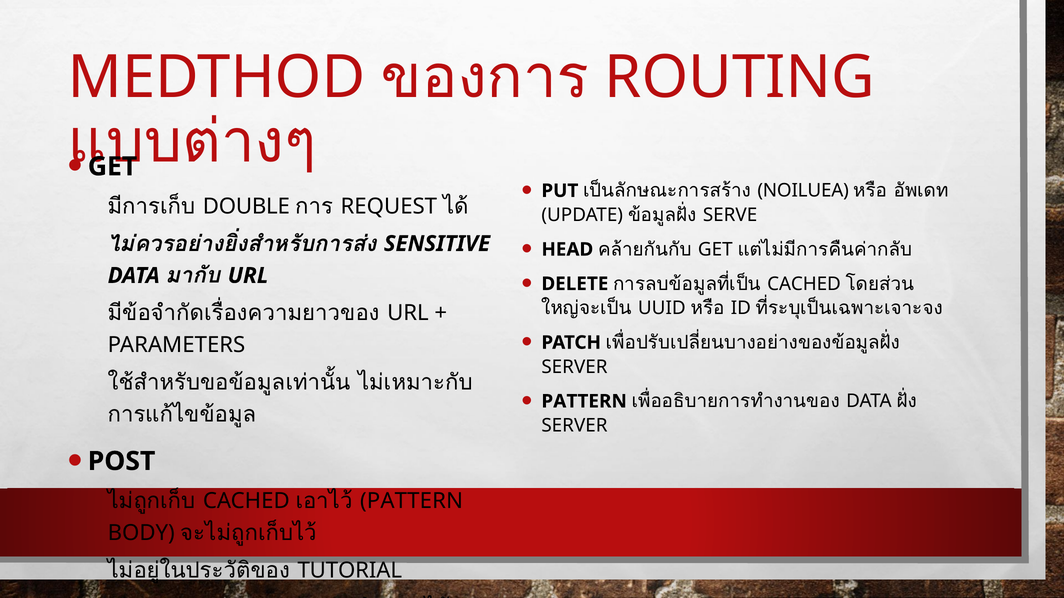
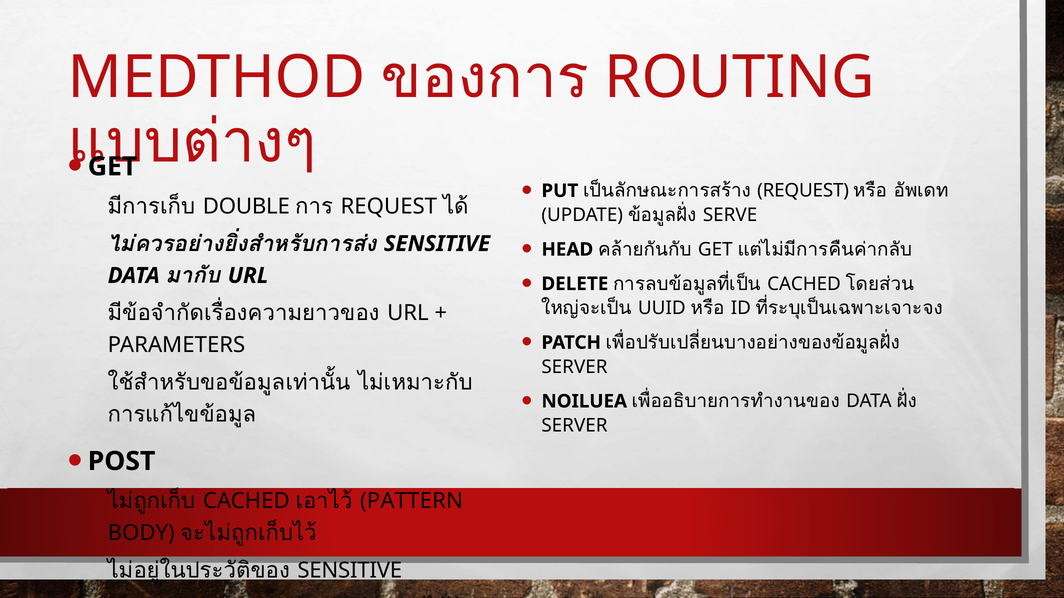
NOILUEA at (803, 191): NOILUEA -> REQUEST
PATTERN at (584, 402): PATTERN -> NOILUEA
TUTORIAL at (350, 571): TUTORIAL -> SENSITIVE
